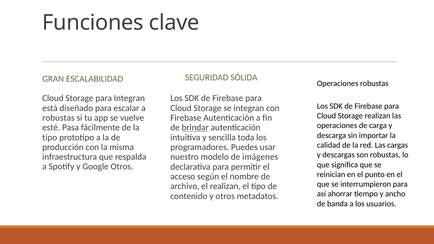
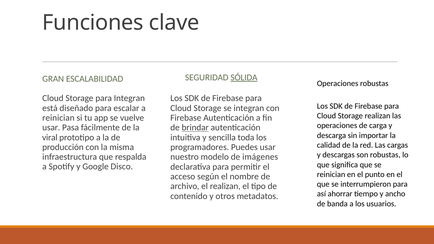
SÓLIDA underline: none -> present
robustas at (58, 118): robustas -> reinician
esté at (51, 128): esté -> usar
tipo at (50, 137): tipo -> viral
Google Otros: Otros -> Disco
